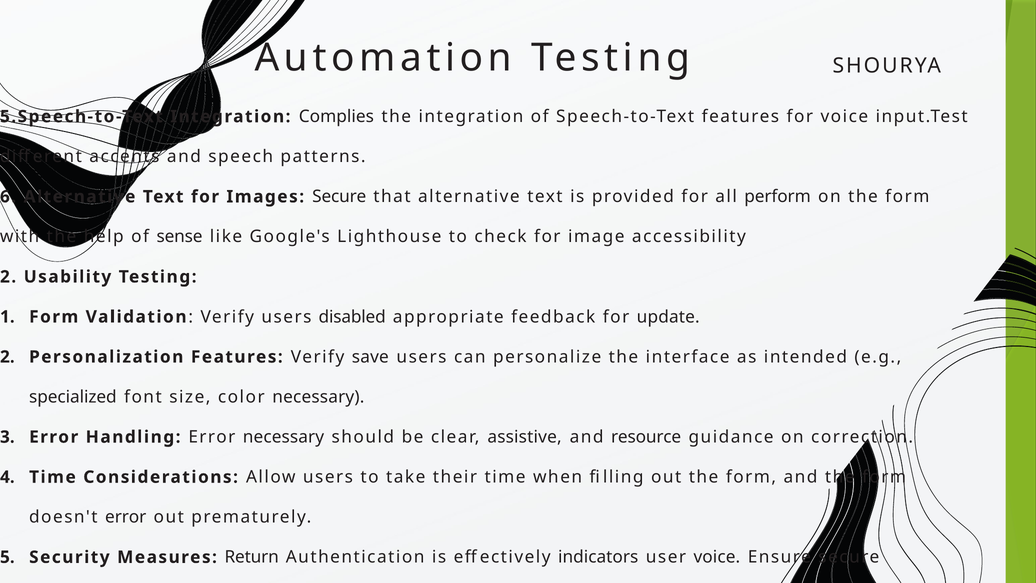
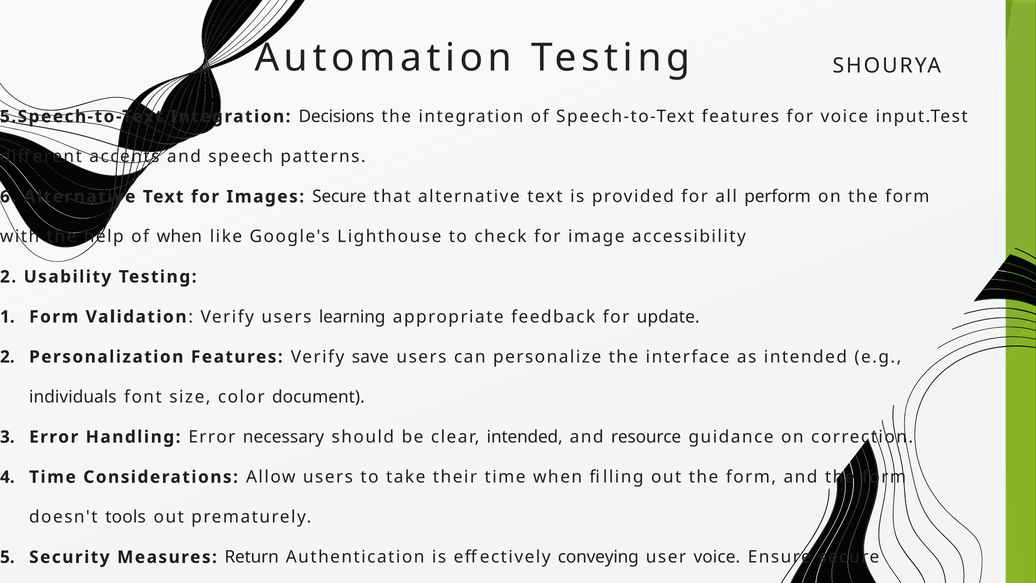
Complies: Complies -> Decisions
of sense: sense -> when
disabled: disabled -> learning
specialized: specialized -> individuals
color necessary: necessary -> document
clear assistive: assistive -> intended
doesn't error: error -> tools
indicators: indicators -> conveying
